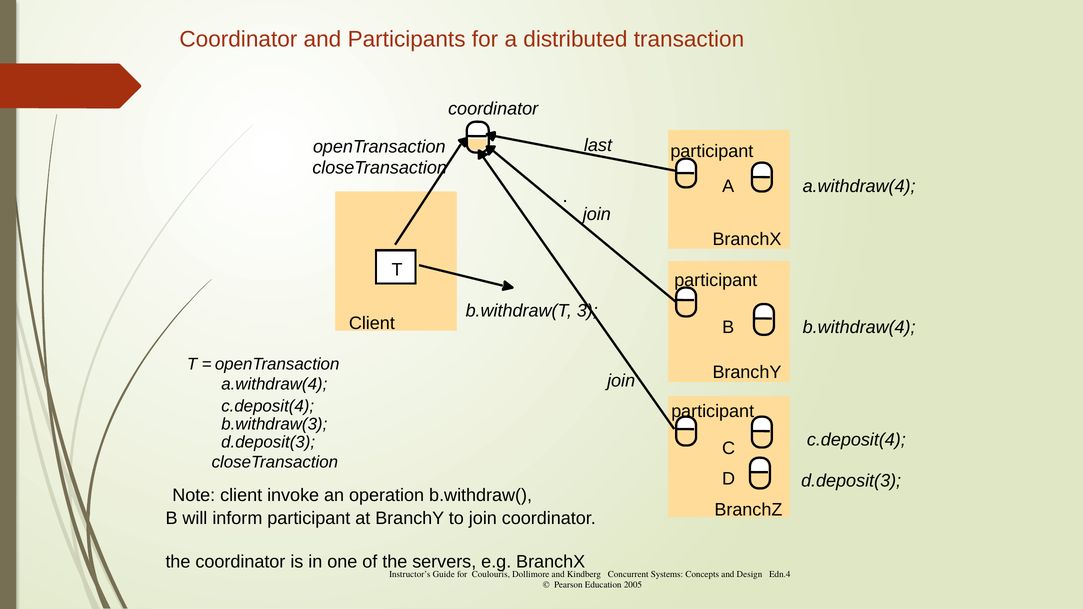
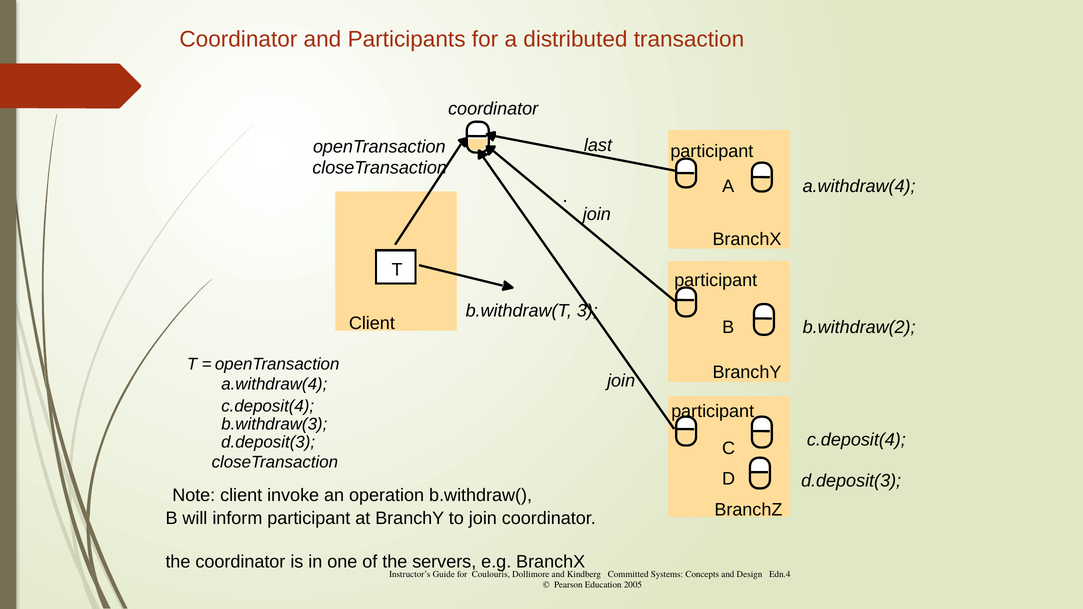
b.withdraw(4: b.withdraw(4 -> b.withdraw(2
Concurrent: Concurrent -> Committed
